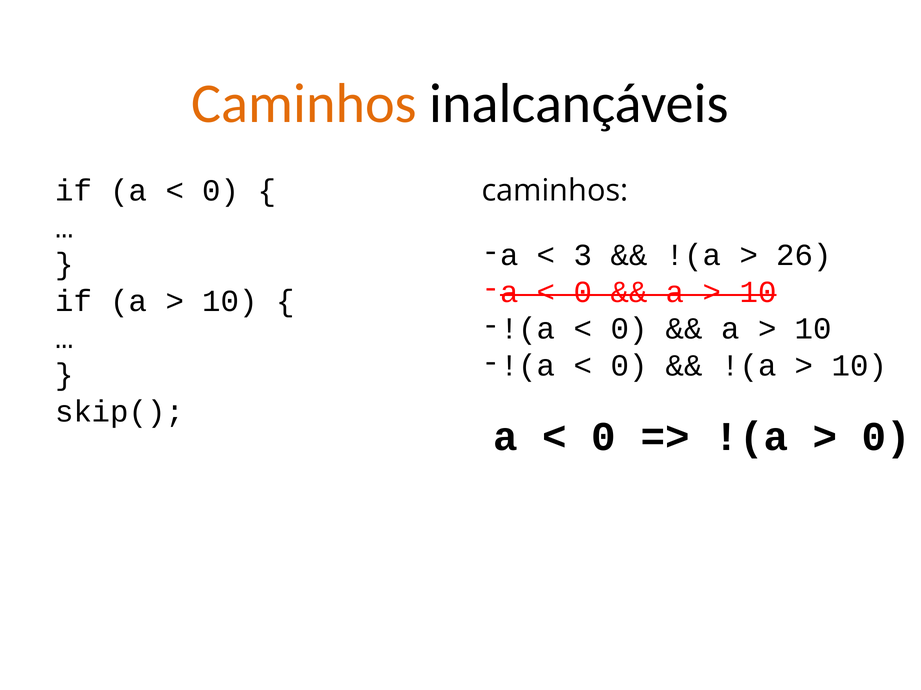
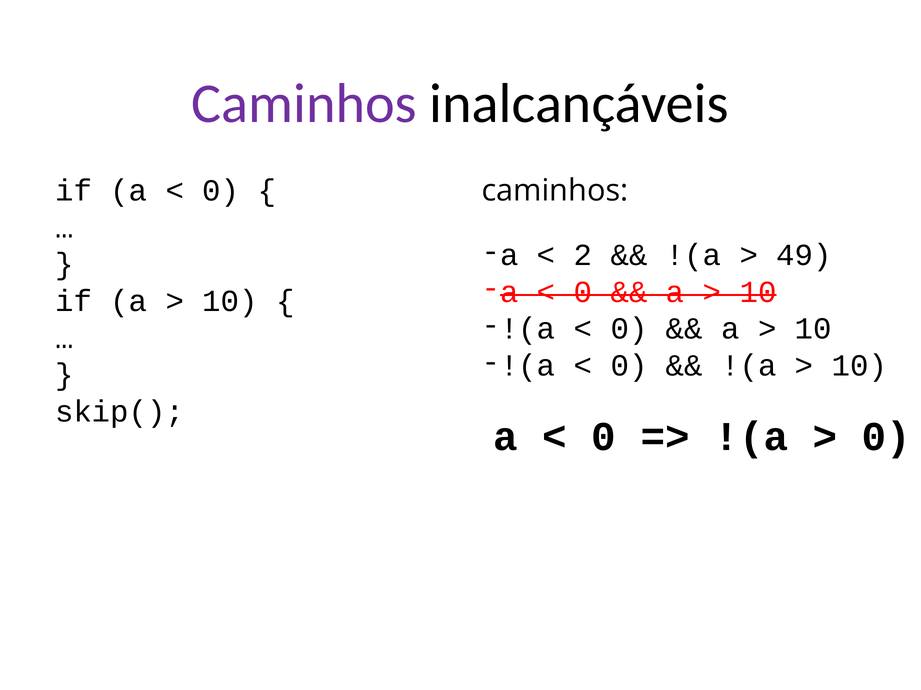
Caminhos at (304, 104) colour: orange -> purple
3: 3 -> 2
26: 26 -> 49
